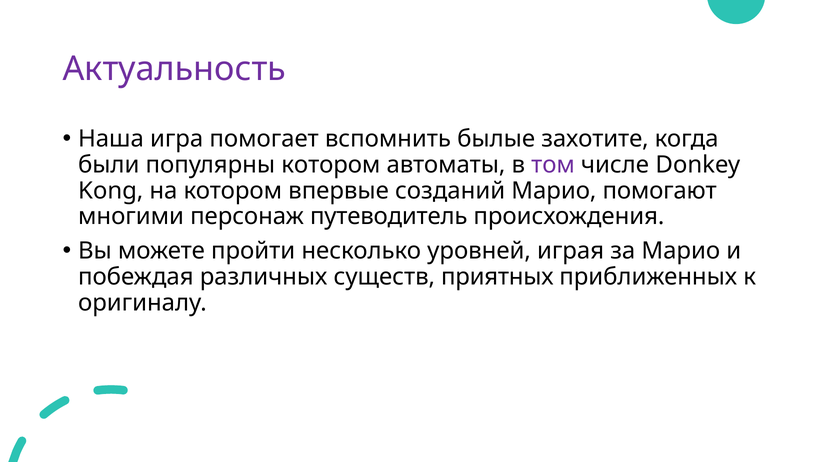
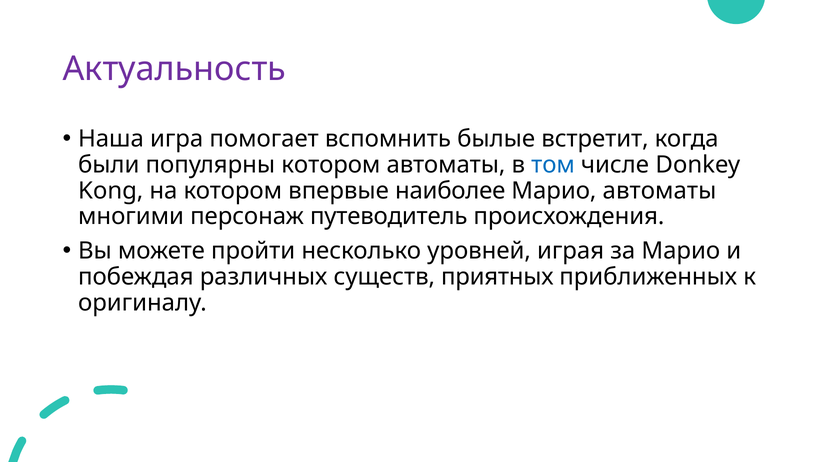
захотите: захотите -> встретит
том colour: purple -> blue
созданий: созданий -> наиболее
Марио помогают: помогают -> автоматы
